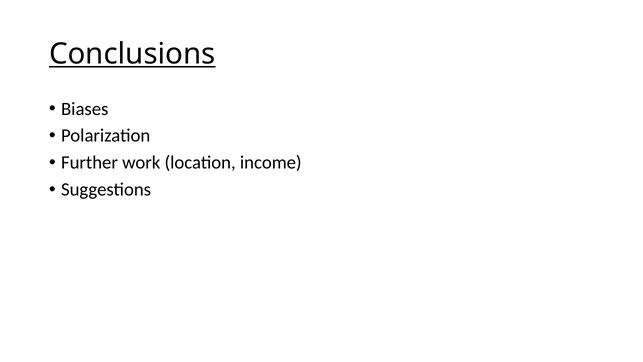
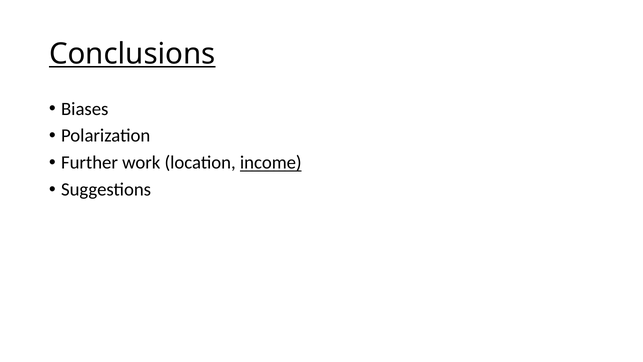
income underline: none -> present
